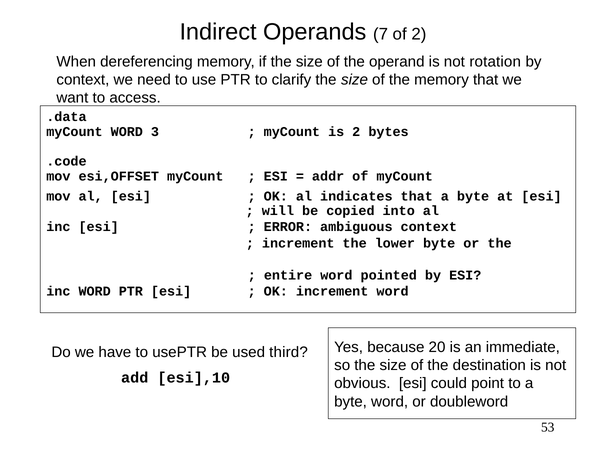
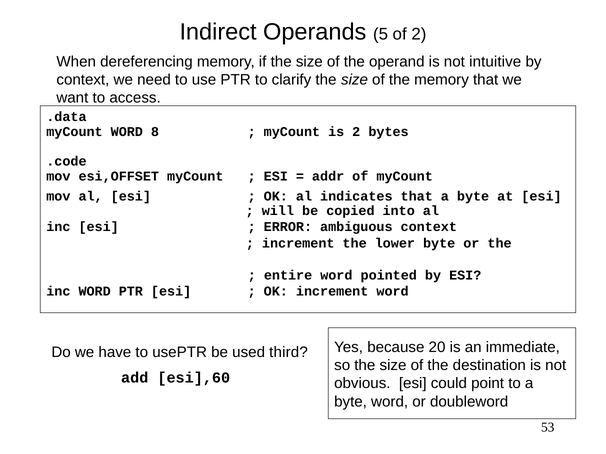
7: 7 -> 5
rotation: rotation -> intuitive
3: 3 -> 8
esi],10: esi],10 -> esi],60
